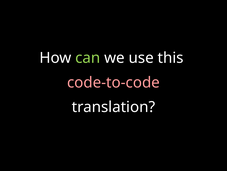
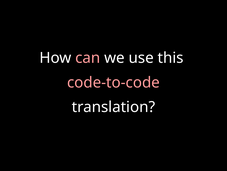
can colour: light green -> pink
